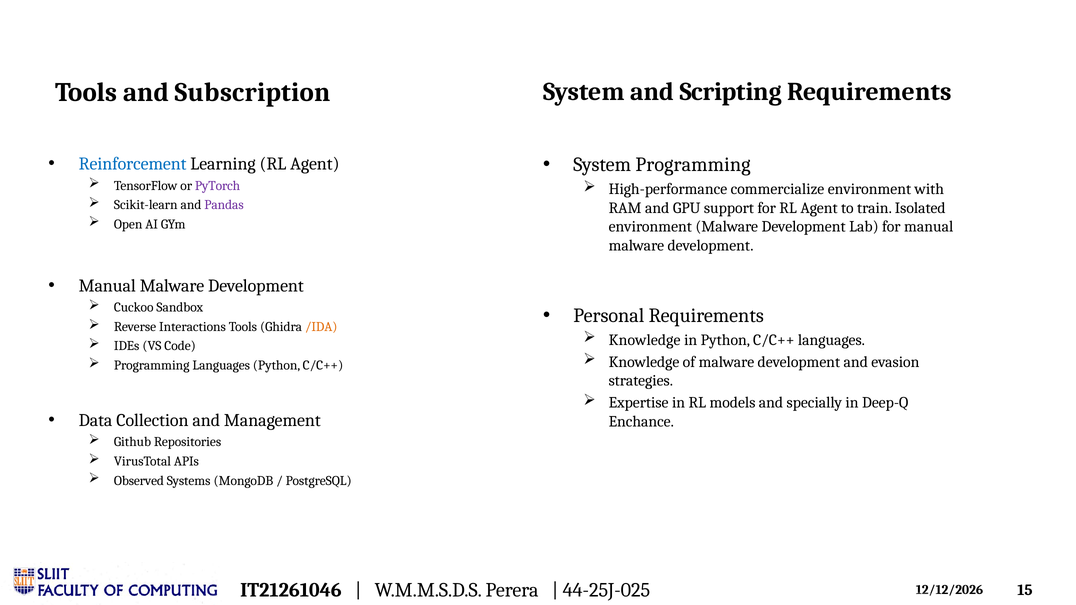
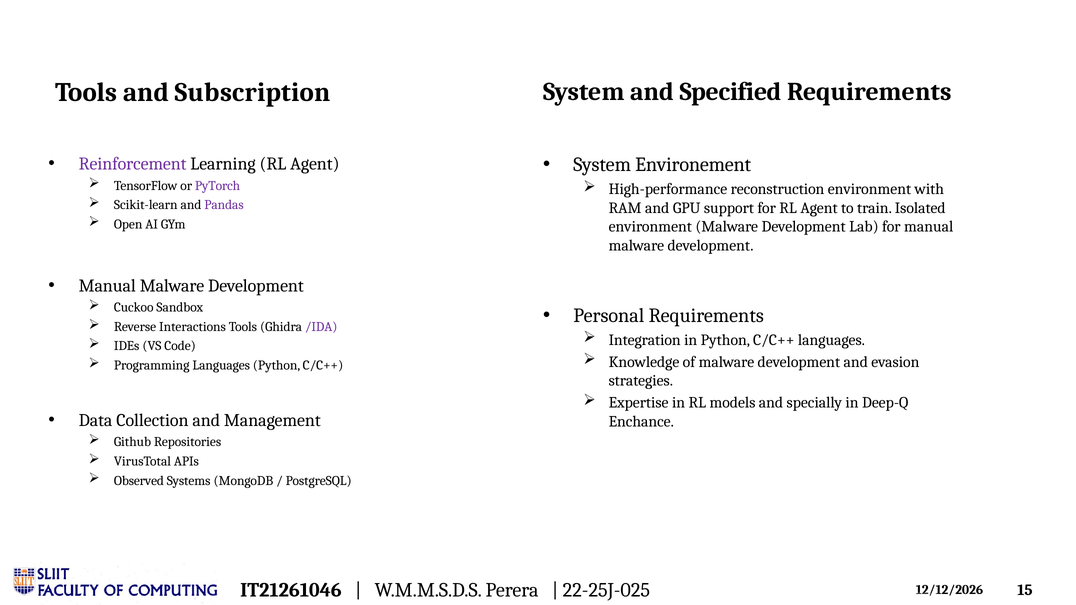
Scripting: Scripting -> Specified
System Programming: Programming -> Environement
Reinforcement colour: blue -> purple
commercialize: commercialize -> reconstruction
/IDA colour: orange -> purple
Knowledge at (645, 340): Knowledge -> Integration
44-25J-025: 44-25J-025 -> 22-25J-025
